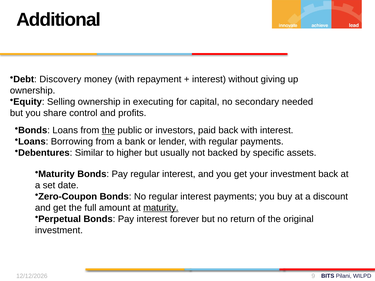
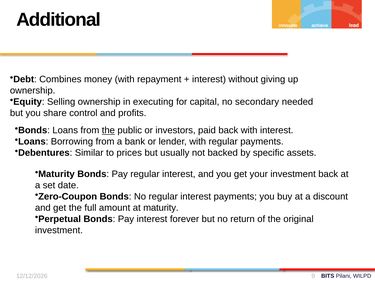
Discovery: Discovery -> Combines
higher: higher -> prices
maturity at (161, 208) underline: present -> none
